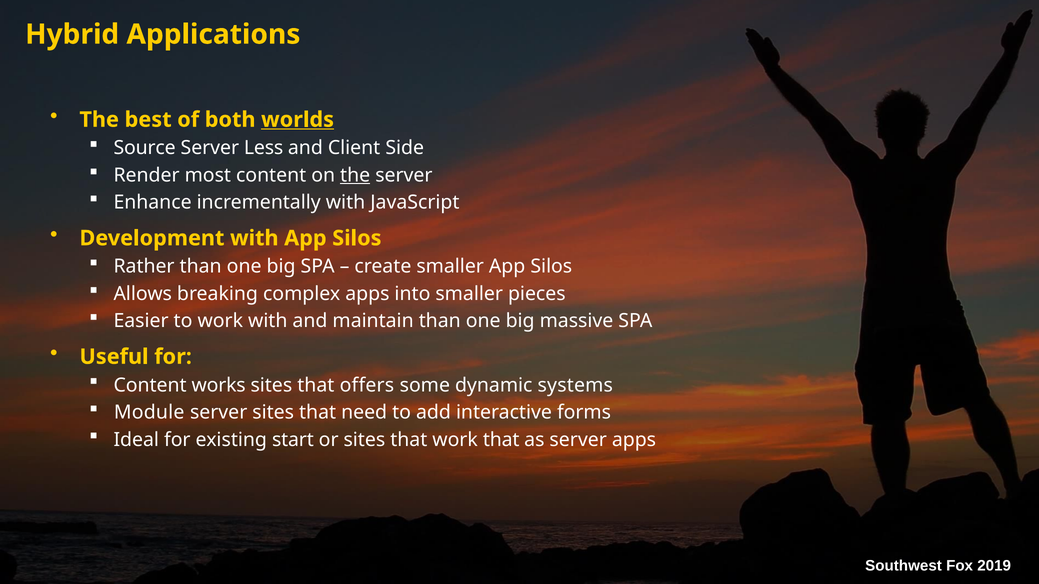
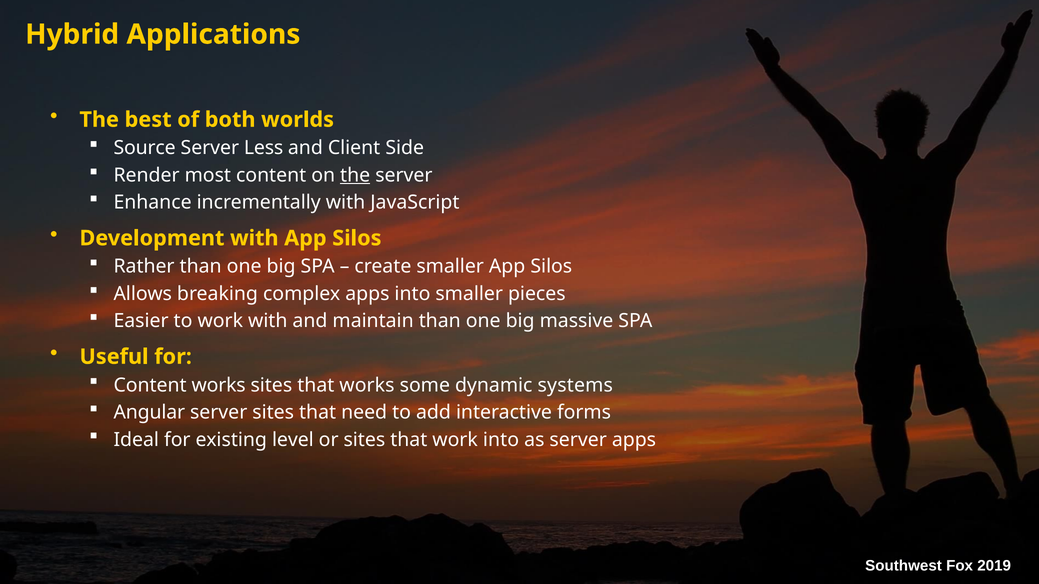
worlds underline: present -> none
that offers: offers -> works
Module: Module -> Angular
start: start -> level
work that: that -> into
